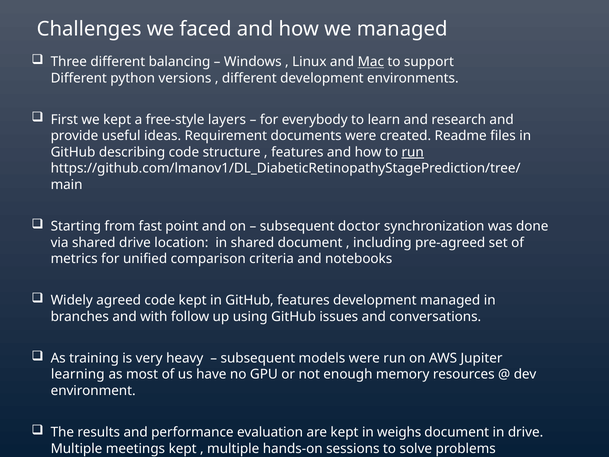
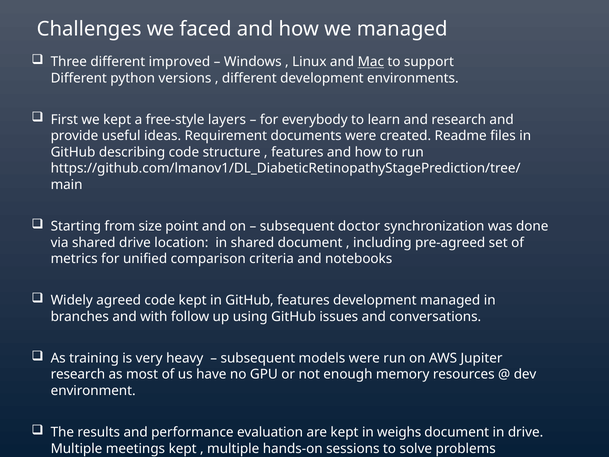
balancing: balancing -> improved
run at (413, 152) underline: present -> none
fast: fast -> size
learning at (78, 374): learning -> research
